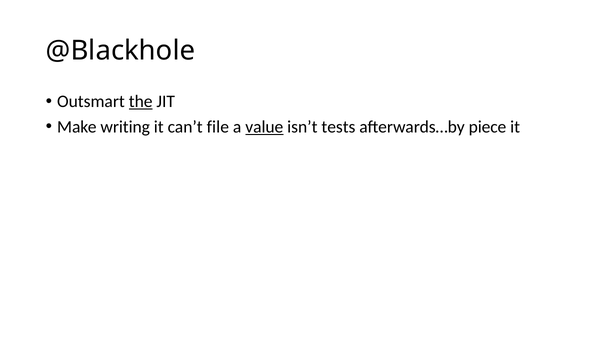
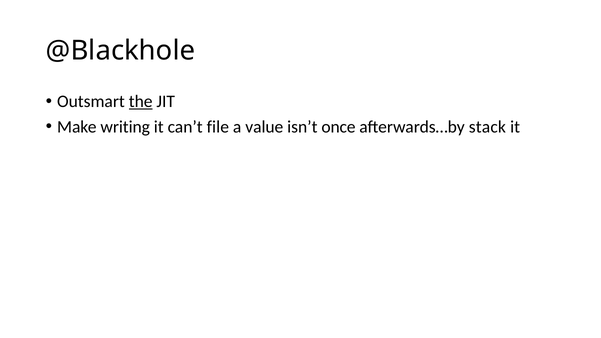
value underline: present -> none
tests: tests -> once
piece: piece -> stack
